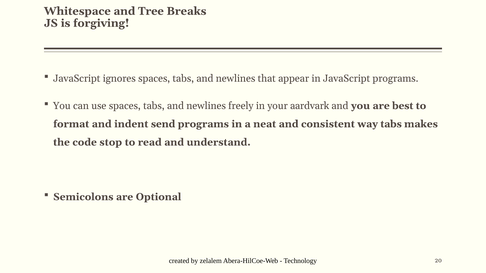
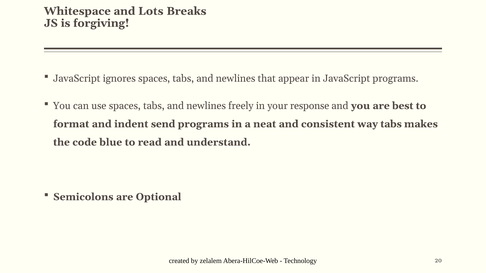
Tree: Tree -> Lots
aardvark: aardvark -> response
stop: stop -> blue
